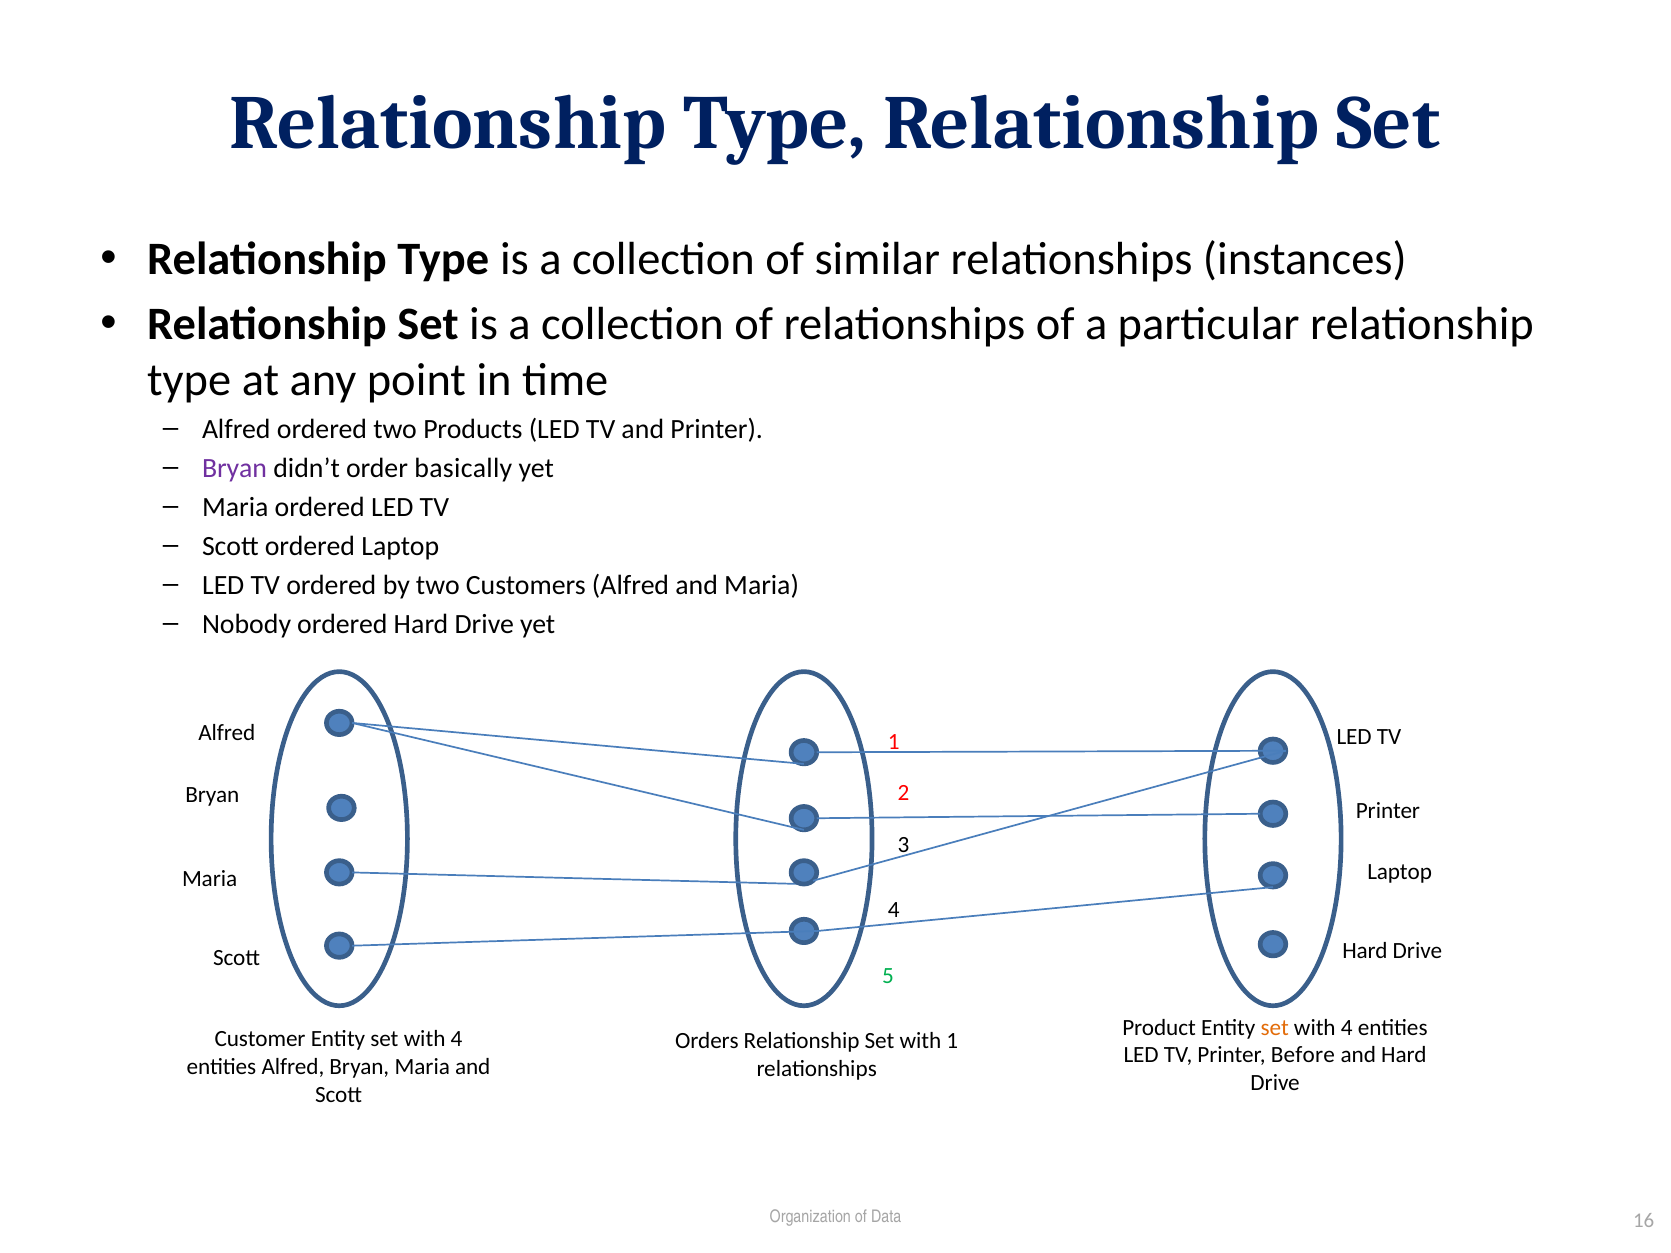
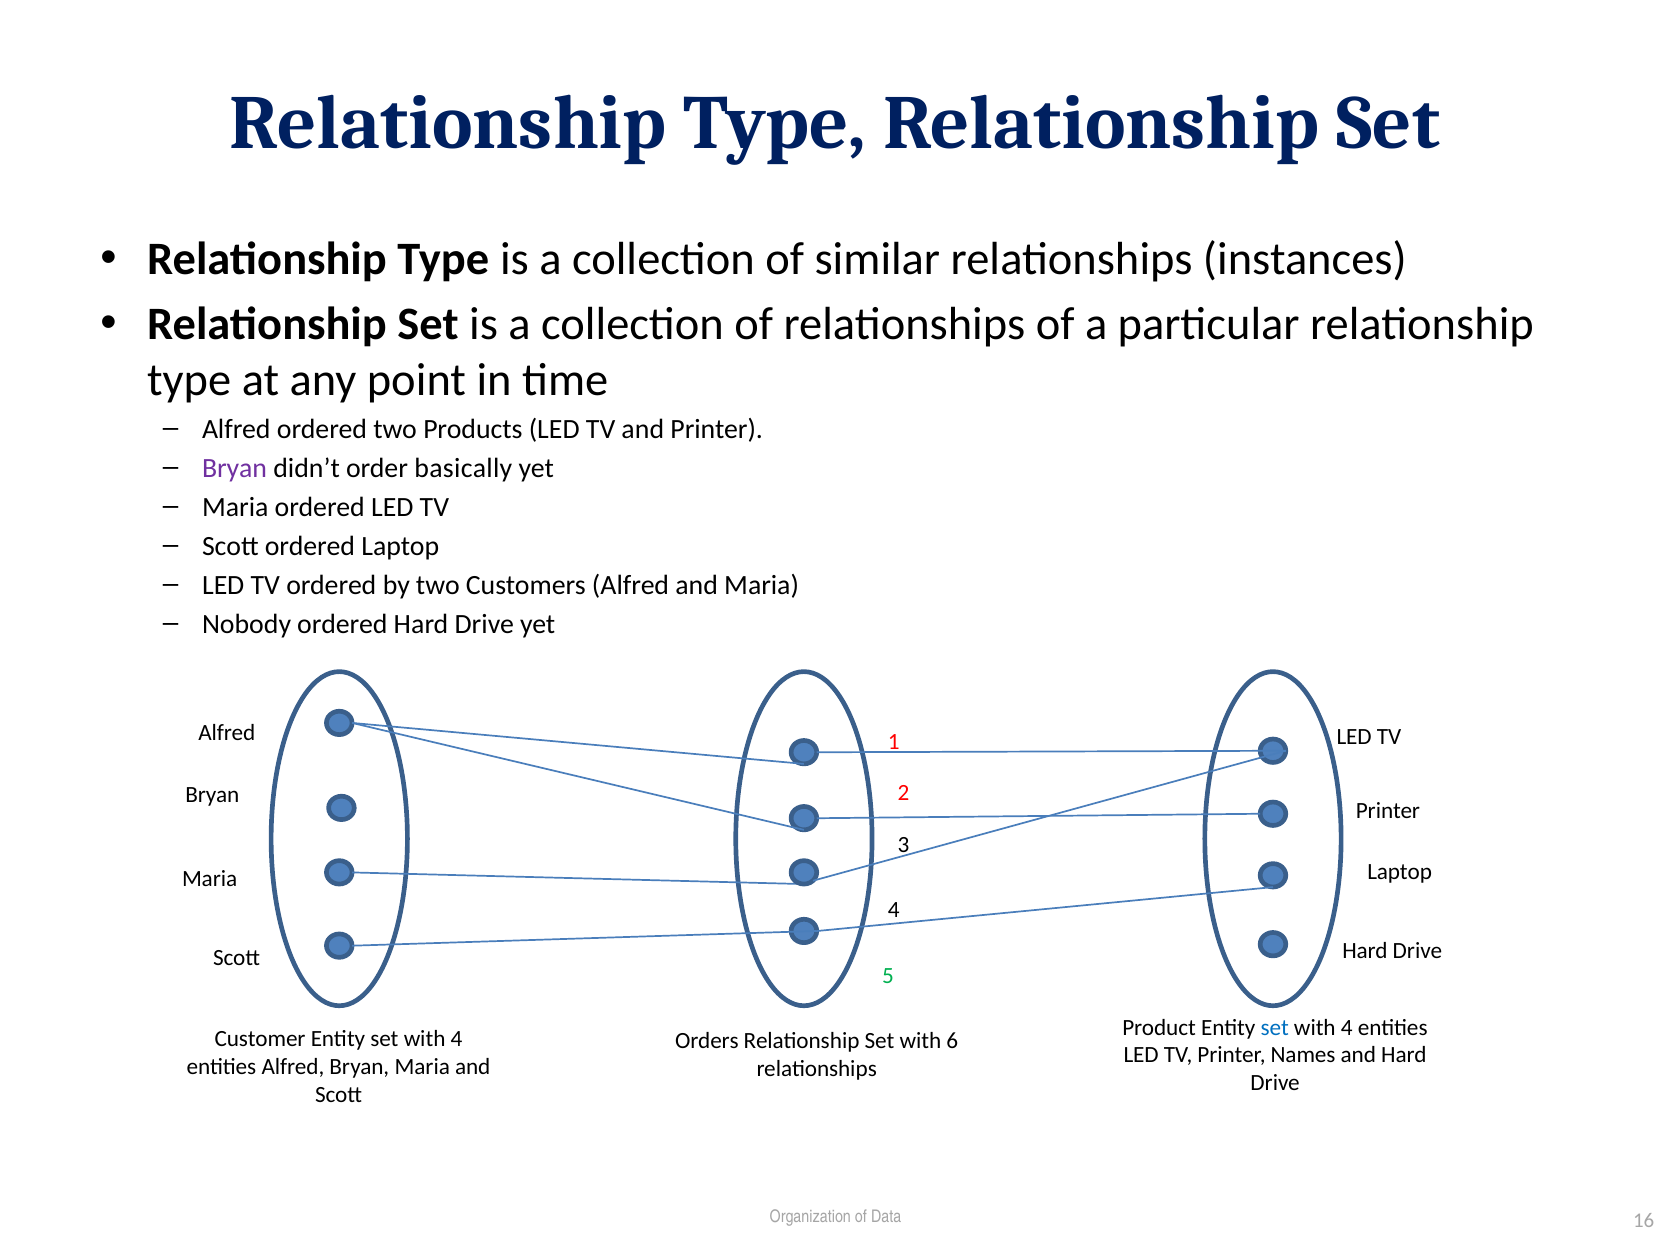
set at (1275, 1028) colour: orange -> blue
with 1: 1 -> 6
Before: Before -> Names
